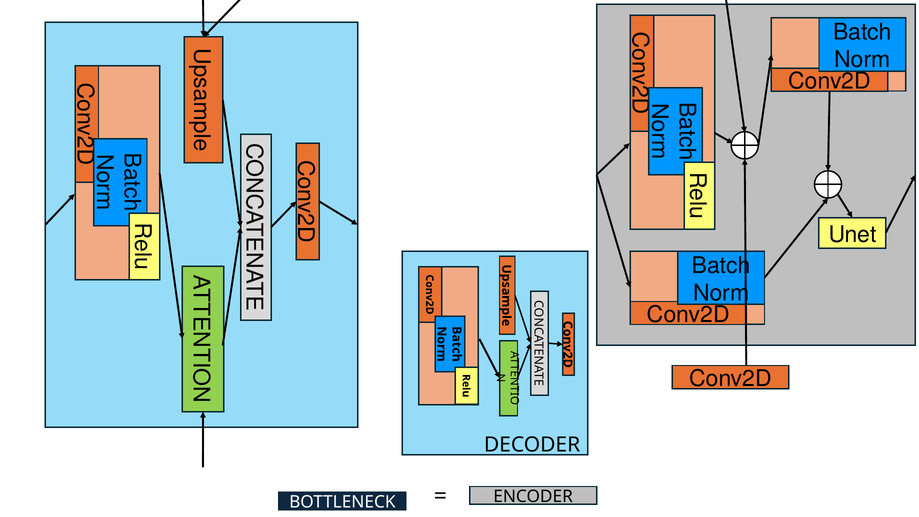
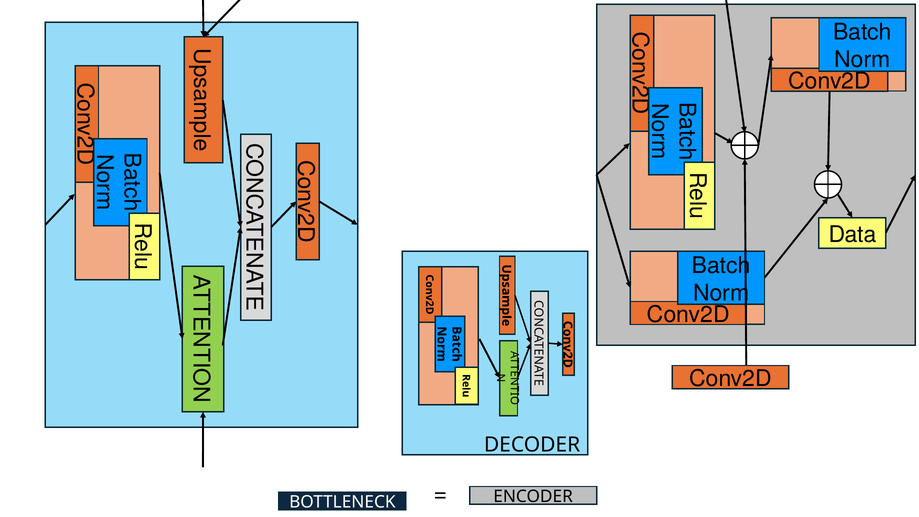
Unet: Unet -> Data
